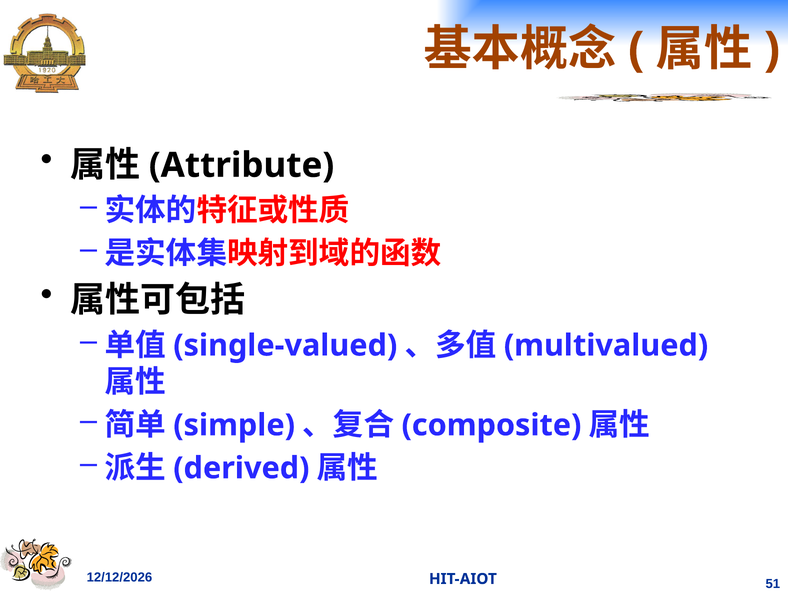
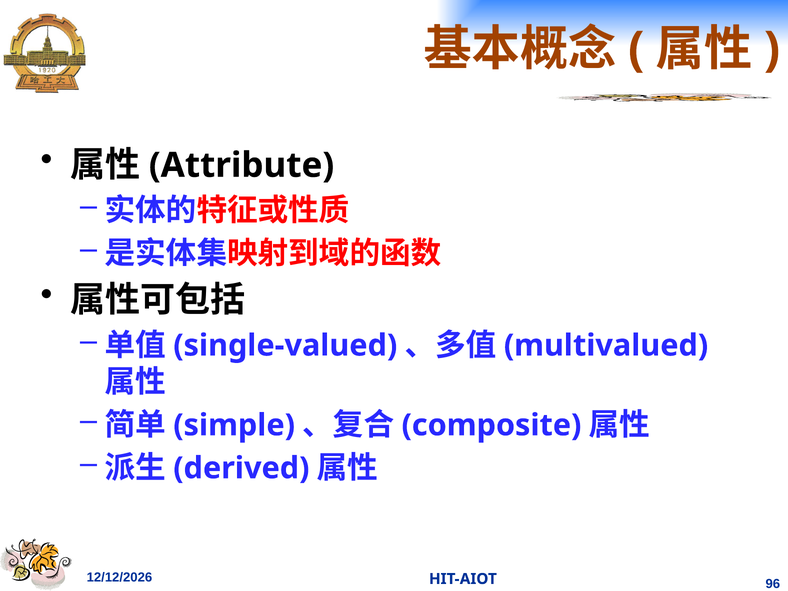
51: 51 -> 96
